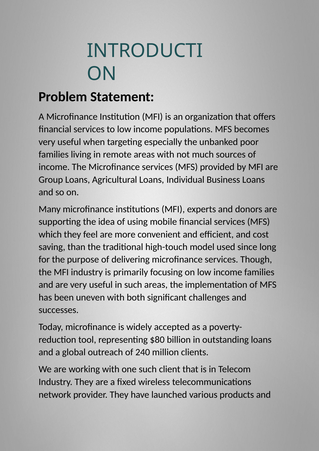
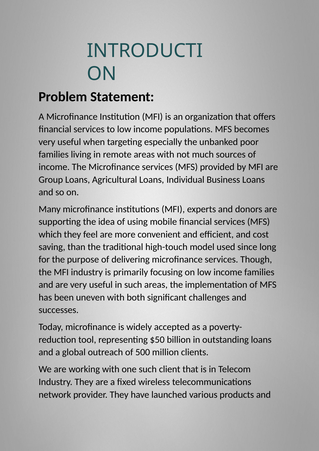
$80: $80 -> $50
240: 240 -> 500
